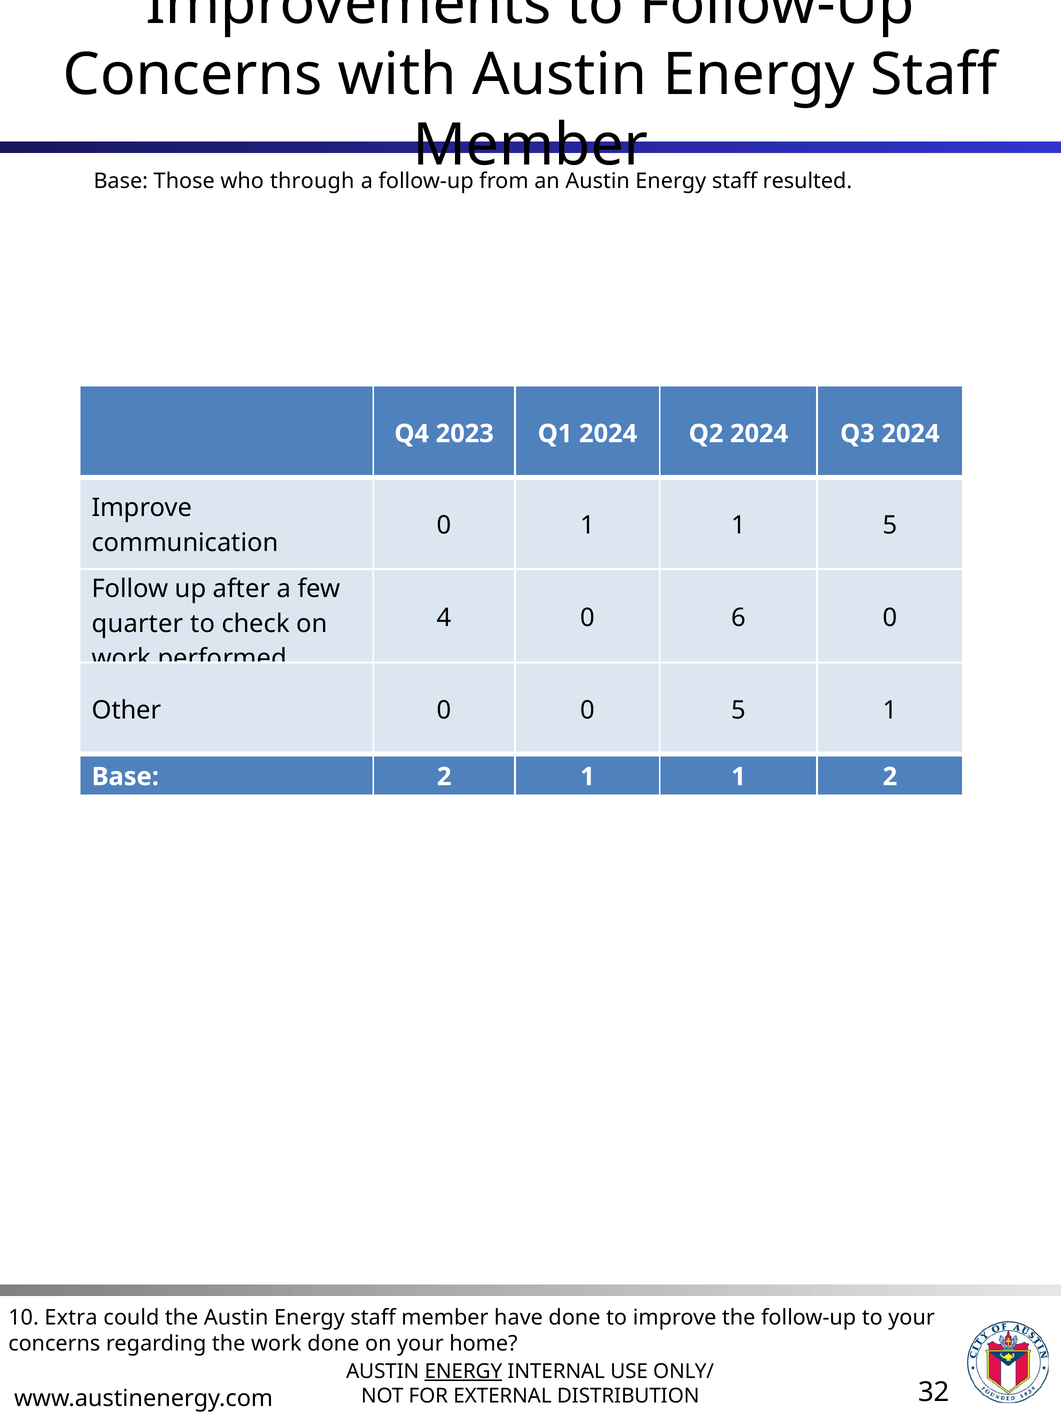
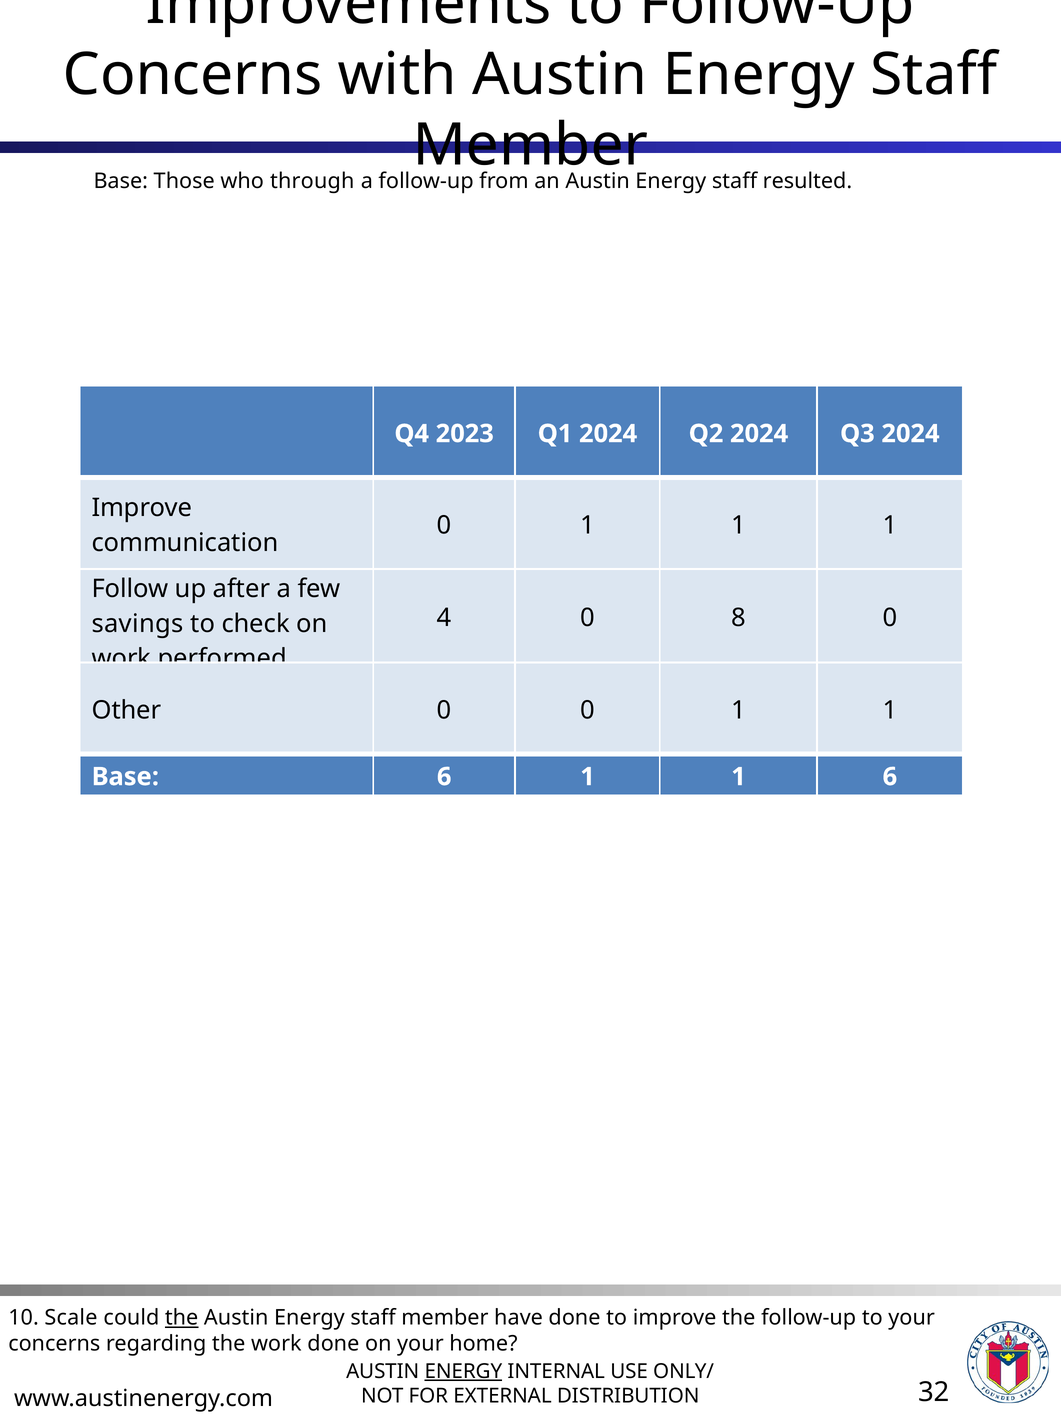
1 1 5: 5 -> 1
6: 6 -> 8
quarter: quarter -> savings
0 0 5: 5 -> 1
Base 2: 2 -> 6
1 2: 2 -> 6
Extra: Extra -> Scale
the at (182, 1318) underline: none -> present
